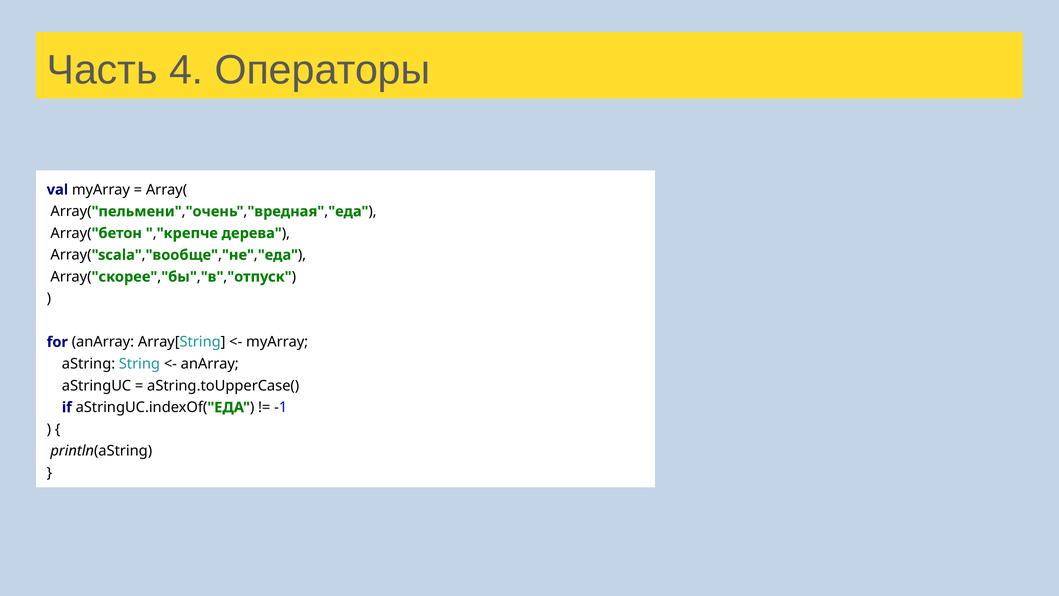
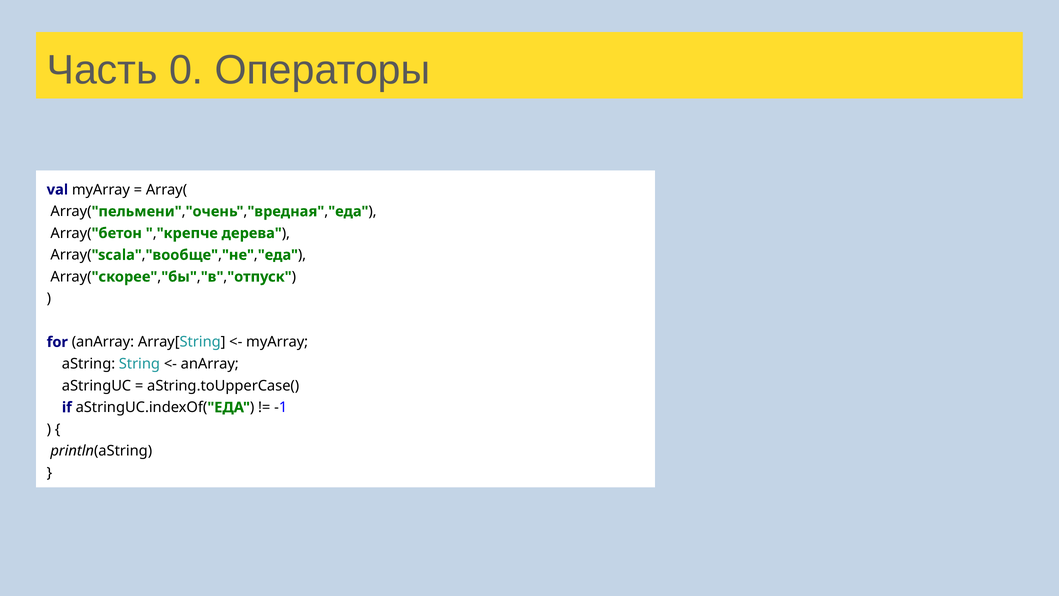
4: 4 -> 0
